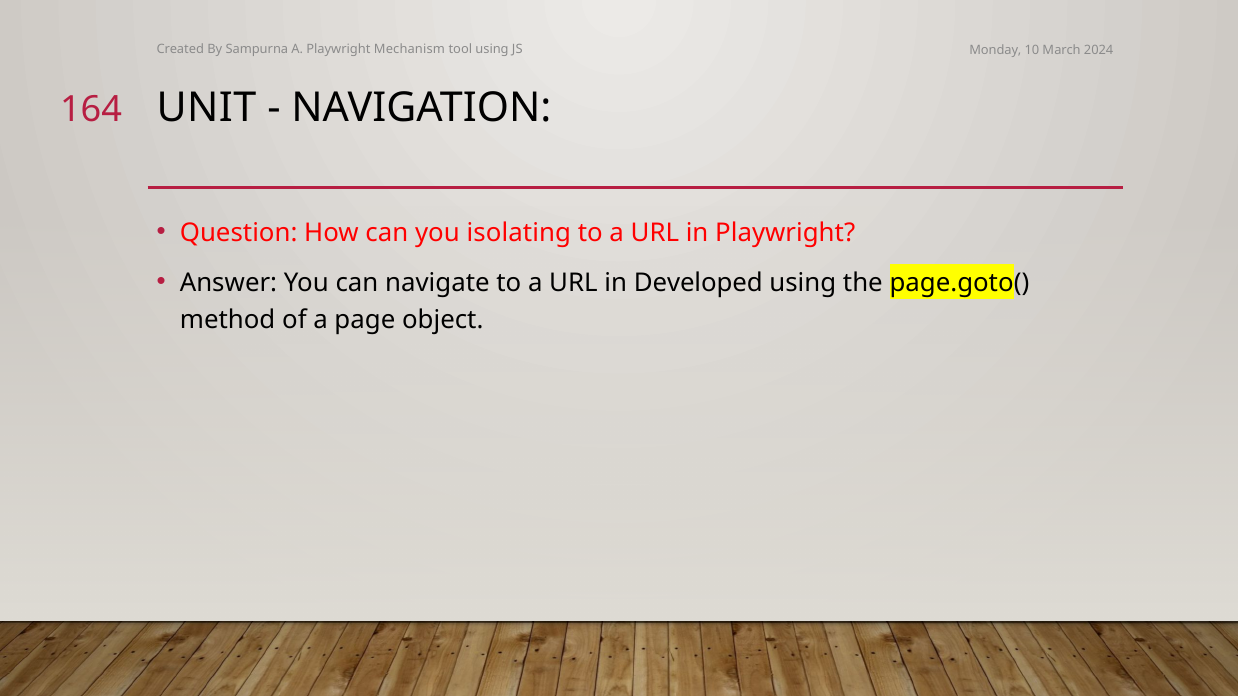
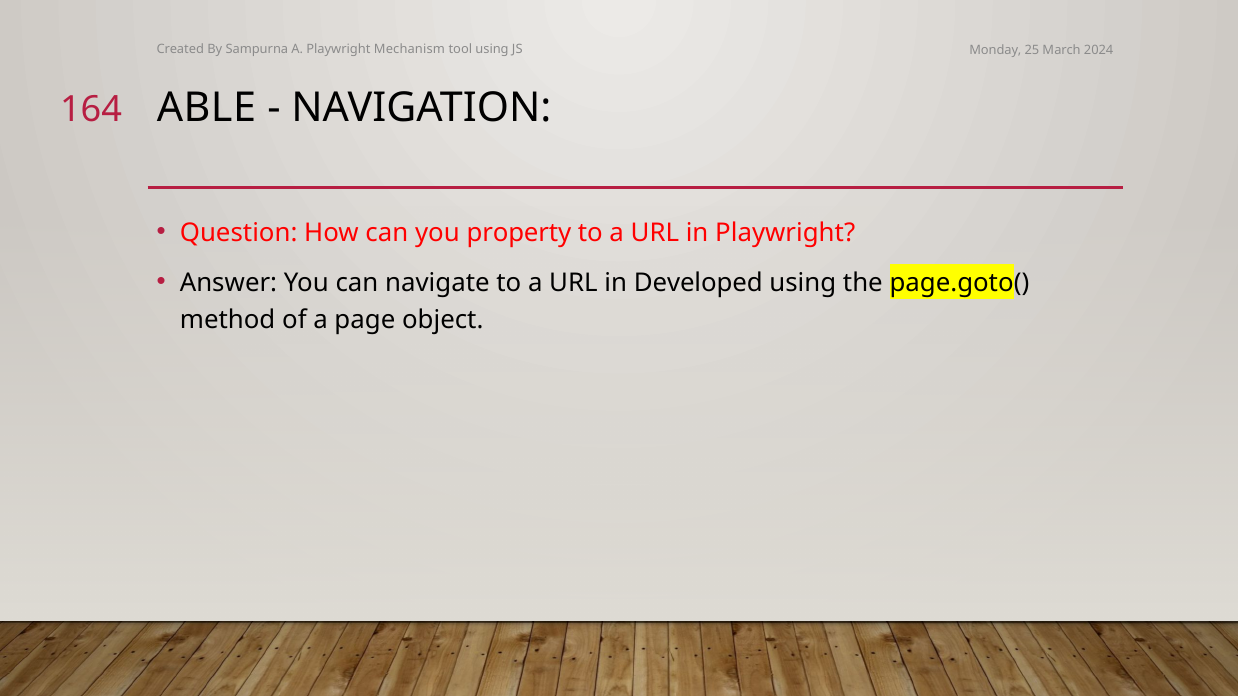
10: 10 -> 25
UNIT: UNIT -> ABLE
isolating: isolating -> property
